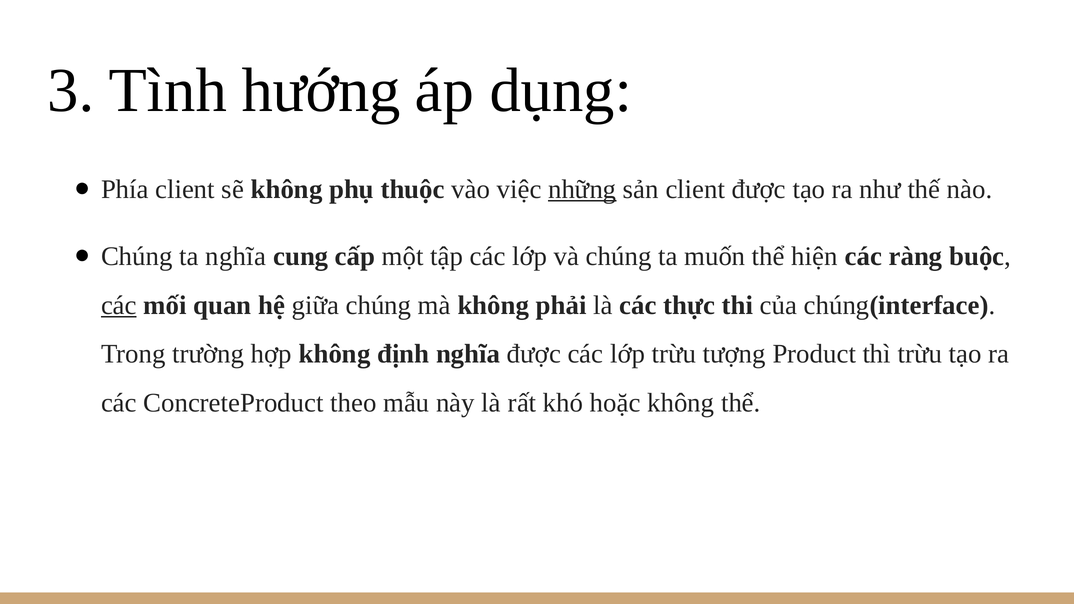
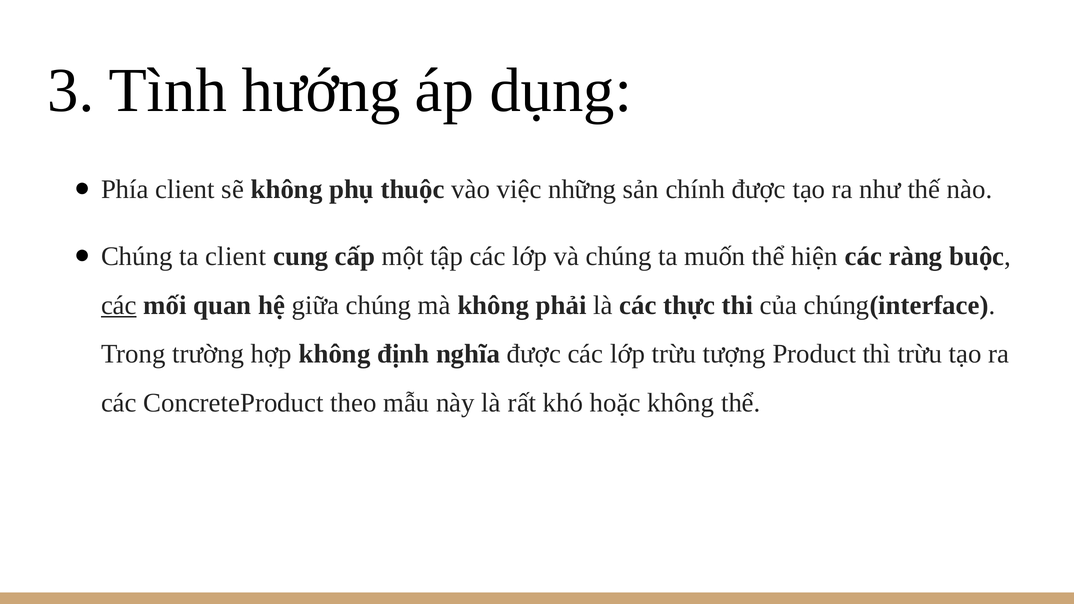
những underline: present -> none
sản client: client -> chính
ta nghĩa: nghĩa -> client
